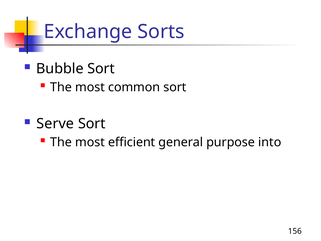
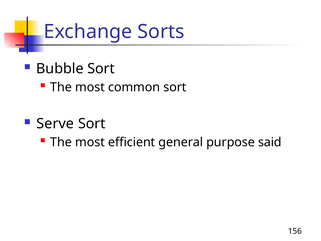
into: into -> said
